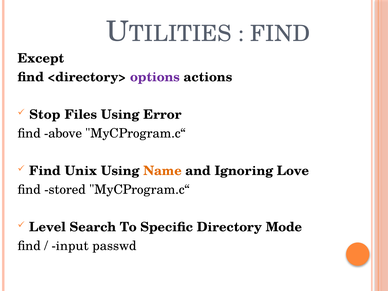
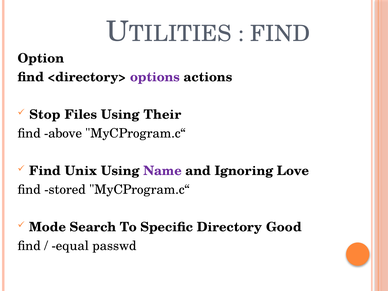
Except: Except -> Option
Error: Error -> Their
Name colour: orange -> purple
Level: Level -> Mode
Mode: Mode -> Good
input: input -> equal
